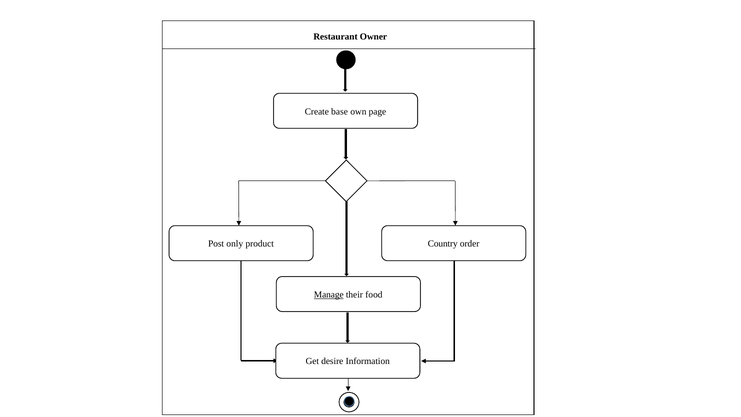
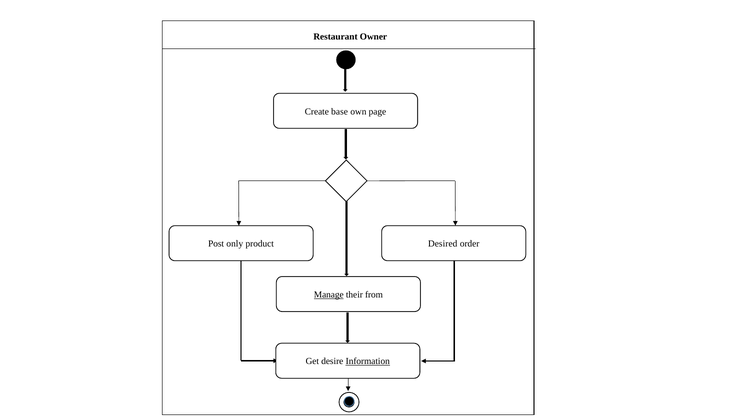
Country: Country -> Desired
food: food -> from
Information underline: none -> present
